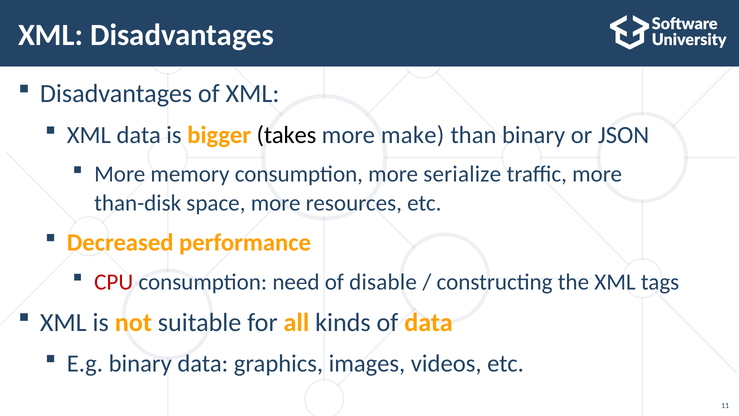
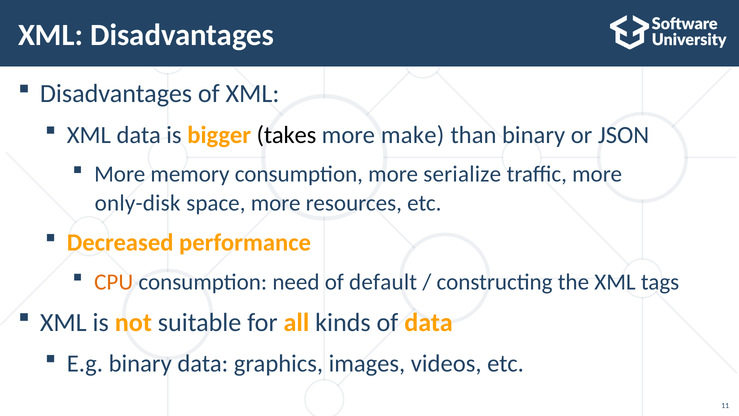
than-disk: than-disk -> only-disk
CPU colour: red -> orange
disable: disable -> default
